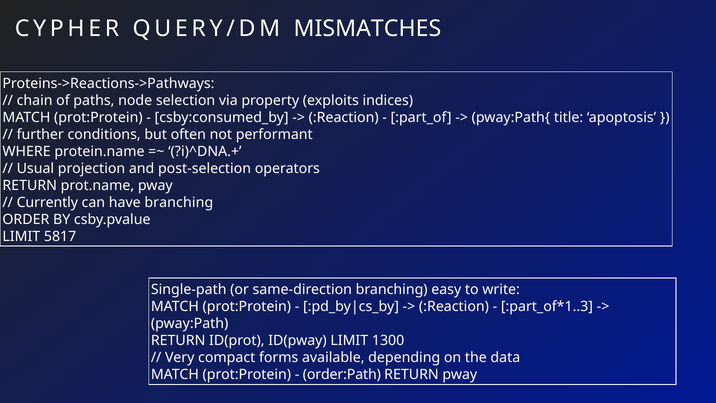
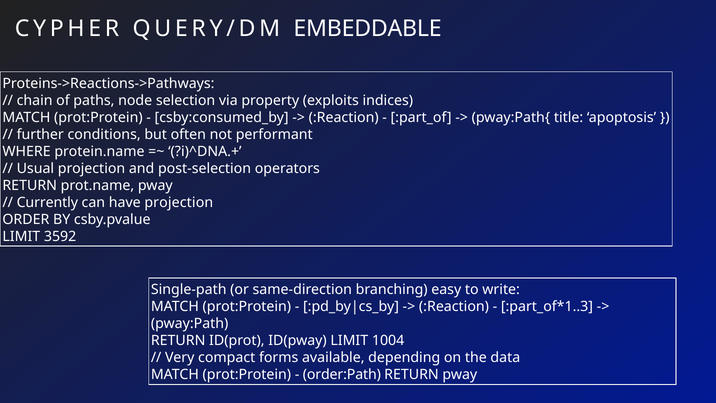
MISMATCHES: MISMATCHES -> EMBEDDABLE
have branching: branching -> projection
5817: 5817 -> 3592
1300: 1300 -> 1004
